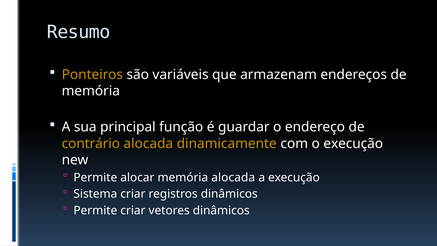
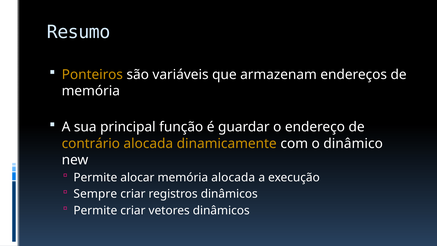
o execução: execução -> dinâmico
Sistema: Sistema -> Sempre
